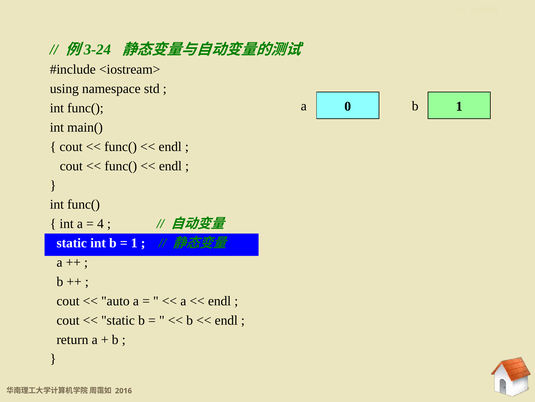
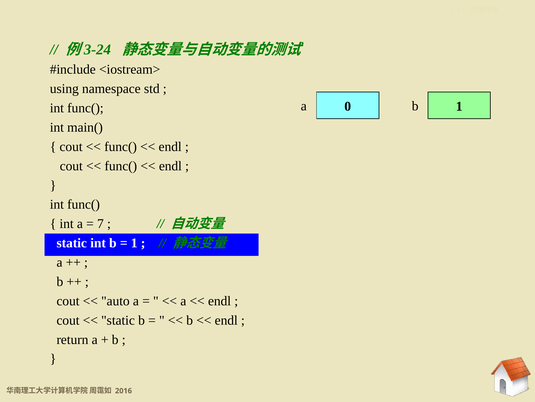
4: 4 -> 7
